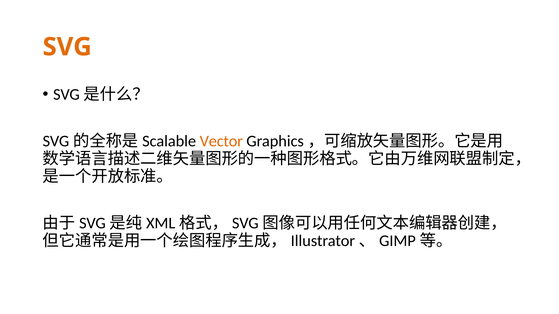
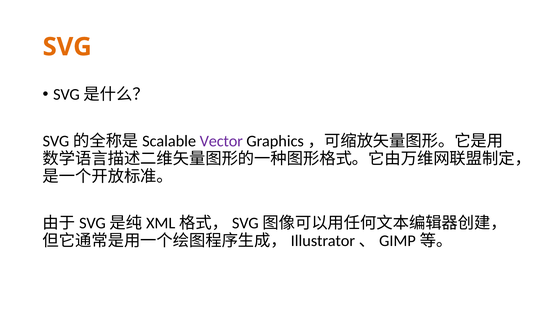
Vector colour: orange -> purple
